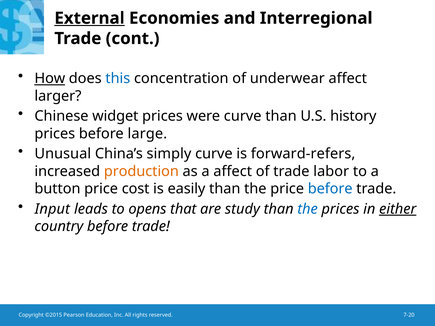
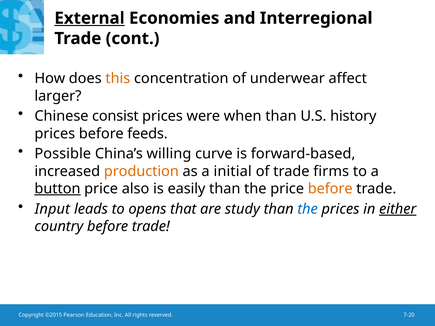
How underline: present -> none
this colour: blue -> orange
widget: widget -> consist
were curve: curve -> when
large: large -> feeds
Unusual: Unusual -> Possible
simply: simply -> willing
forward-refers: forward-refers -> forward-based
a affect: affect -> initial
labor: labor -> firms
button underline: none -> present
cost: cost -> also
before at (330, 189) colour: blue -> orange
